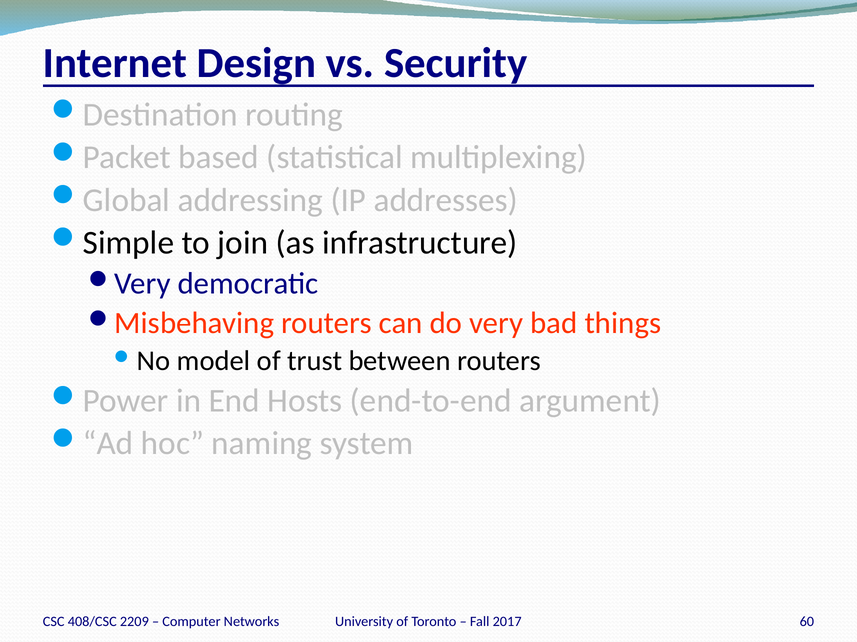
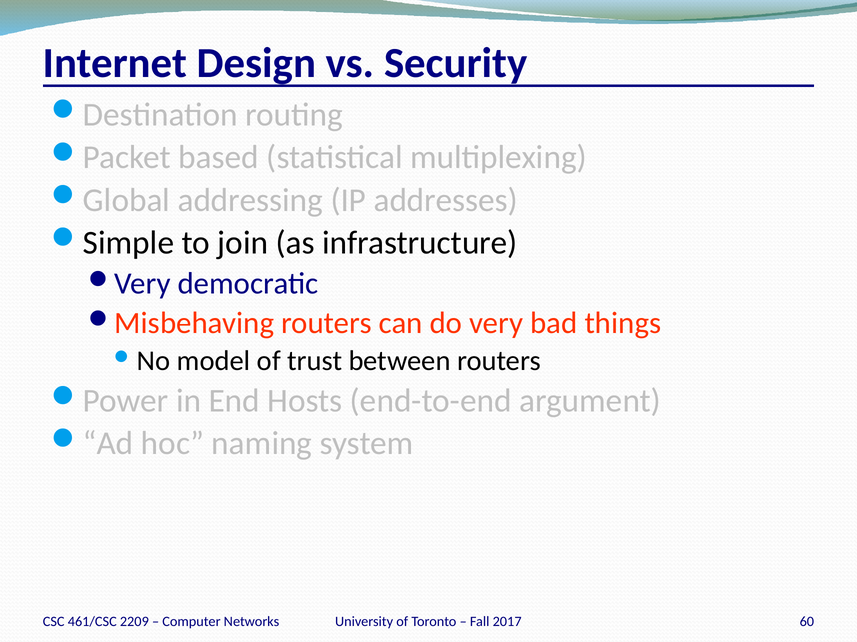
408/CSC: 408/CSC -> 461/CSC
